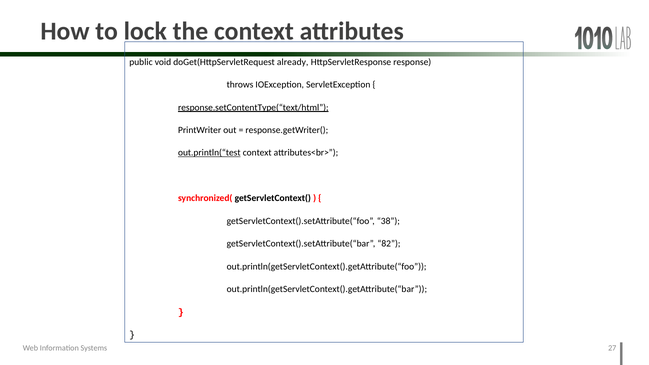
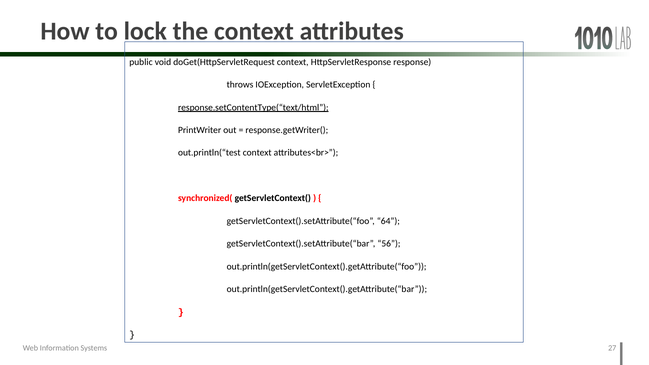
doGet(HttpServletRequest already: already -> context
out.println(“test underline: present -> none
38: 38 -> 64
82: 82 -> 56
